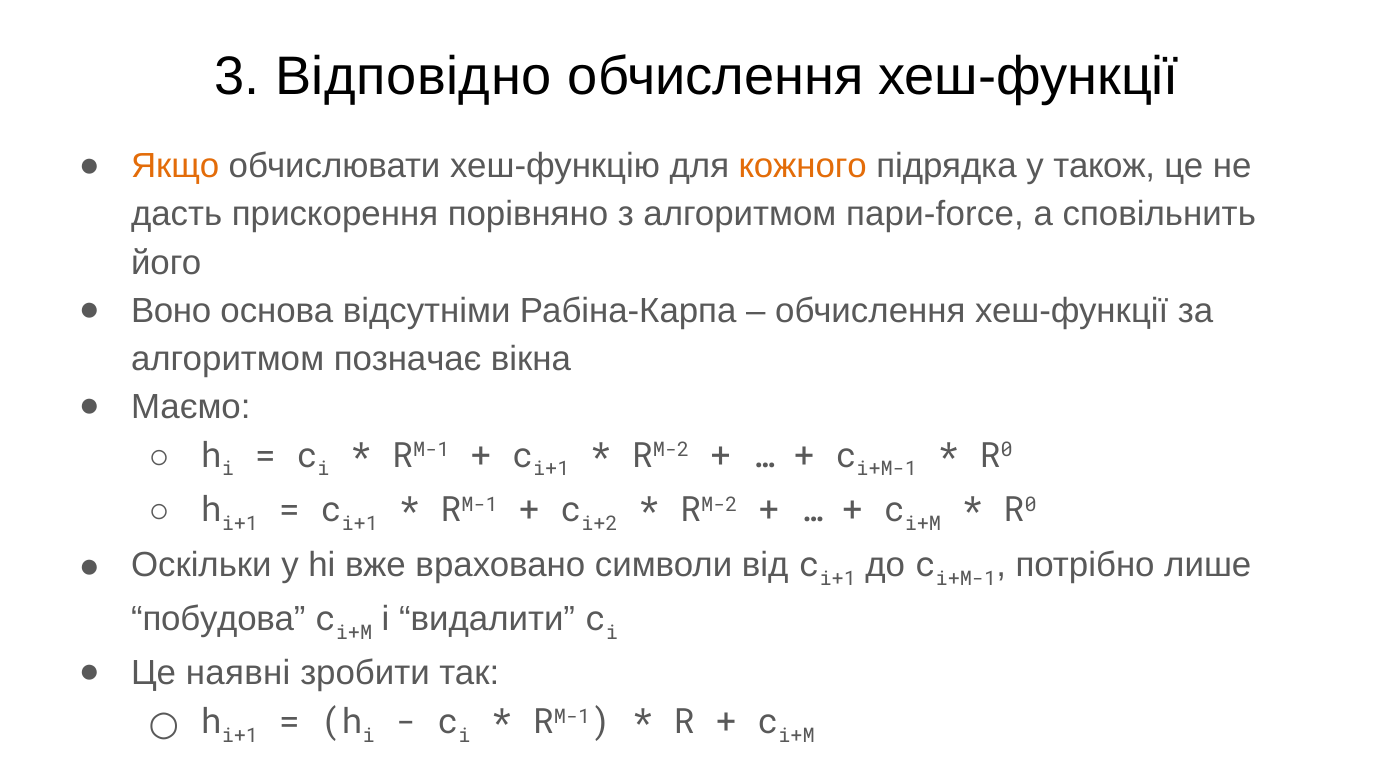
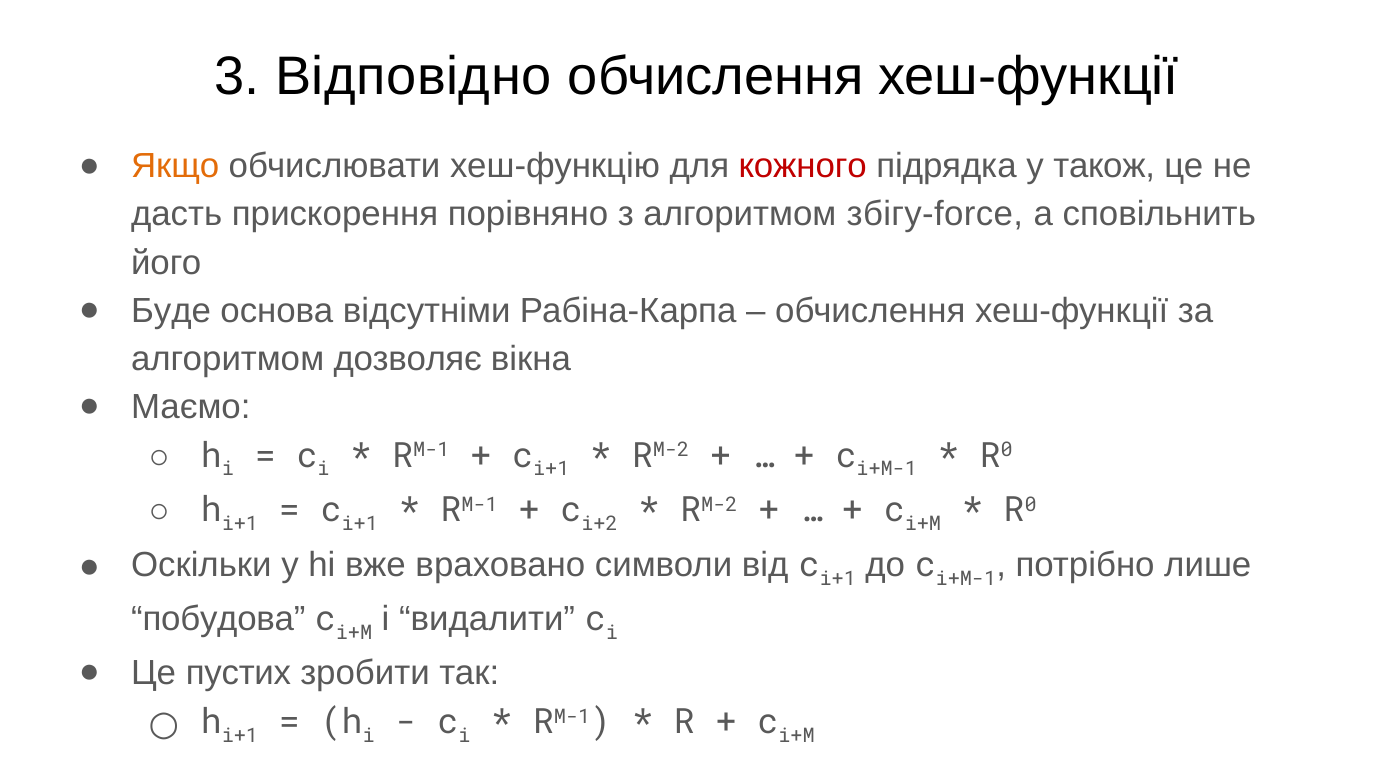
кожного colour: orange -> red
пари-force: пари-force -> збігу-force
Воно: Воно -> Буде
позначає: позначає -> дозволяє
наявні: наявні -> пустих
